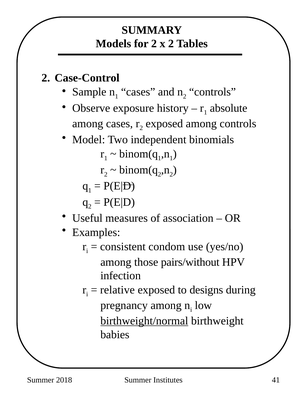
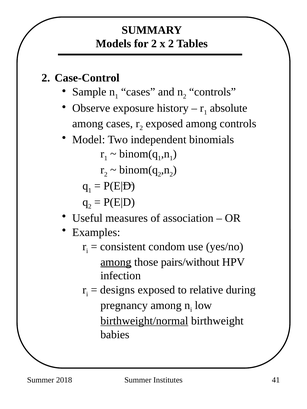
among at (116, 262) underline: none -> present
relative: relative -> designs
designs: designs -> relative
